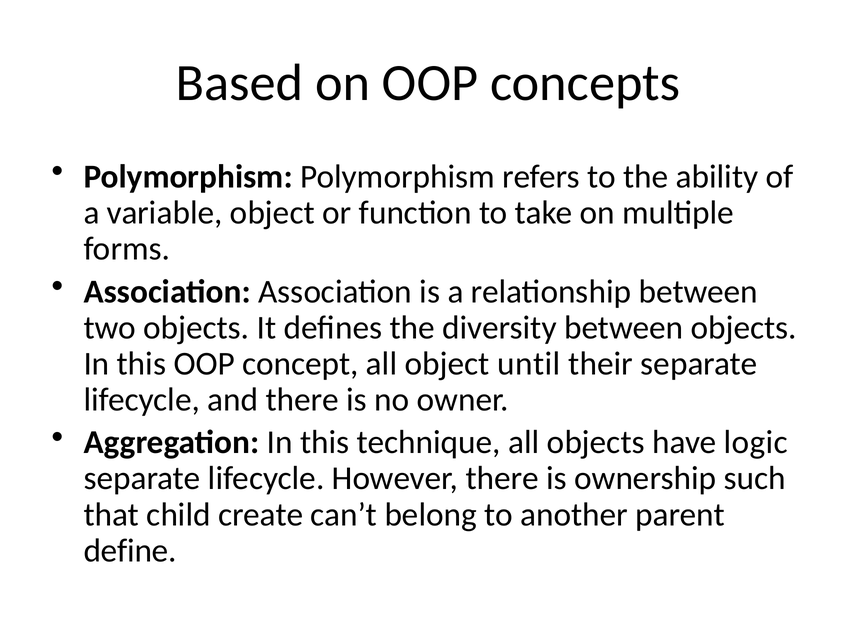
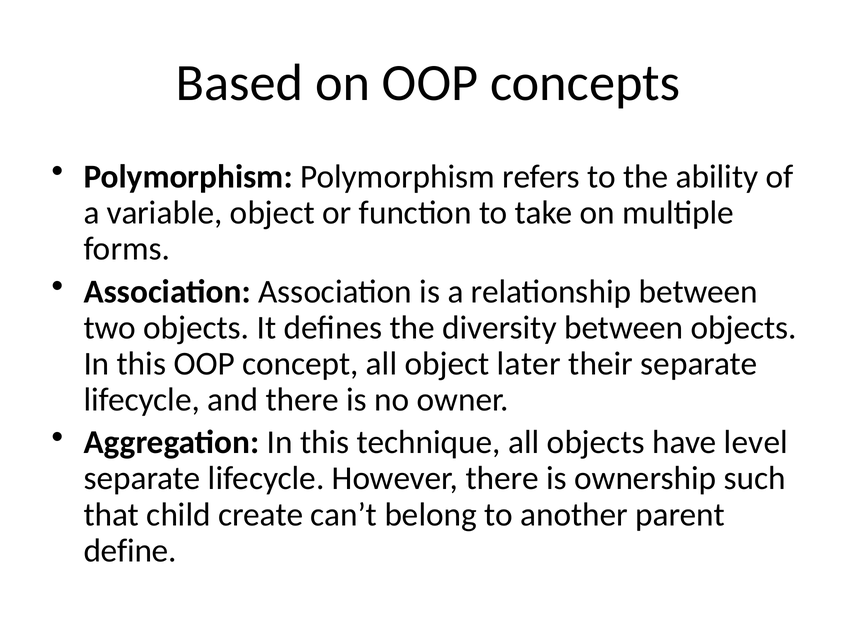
until: until -> later
logic: logic -> level
